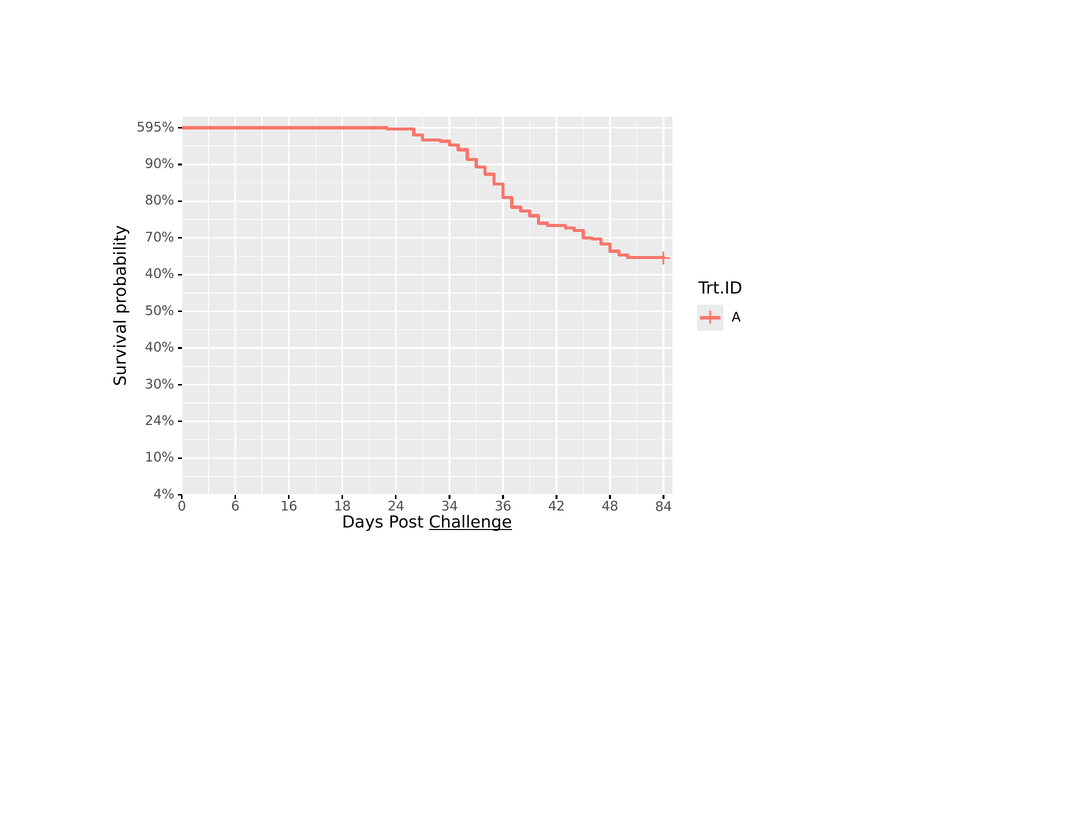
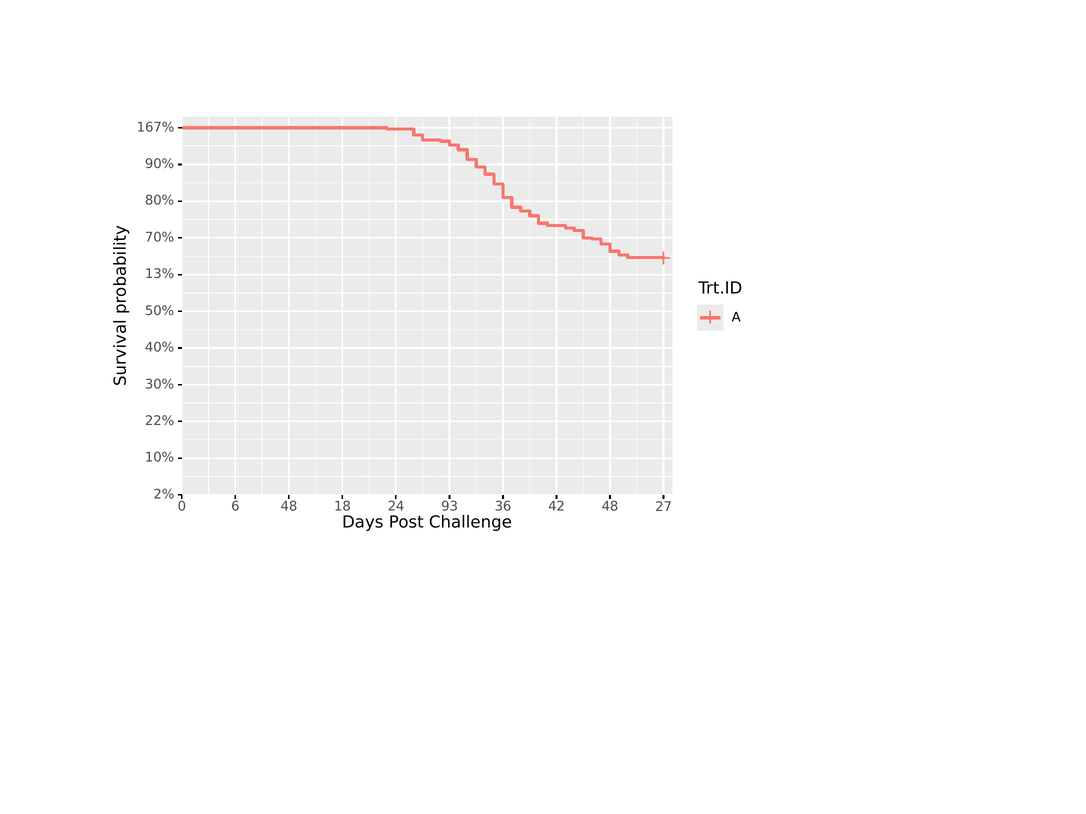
595%: 595% -> 167%
40% at (160, 274): 40% -> 13%
24%: 24% -> 22%
4%: 4% -> 2%
6 16: 16 -> 48
34: 34 -> 93
84: 84 -> 27
Challenge underline: present -> none
